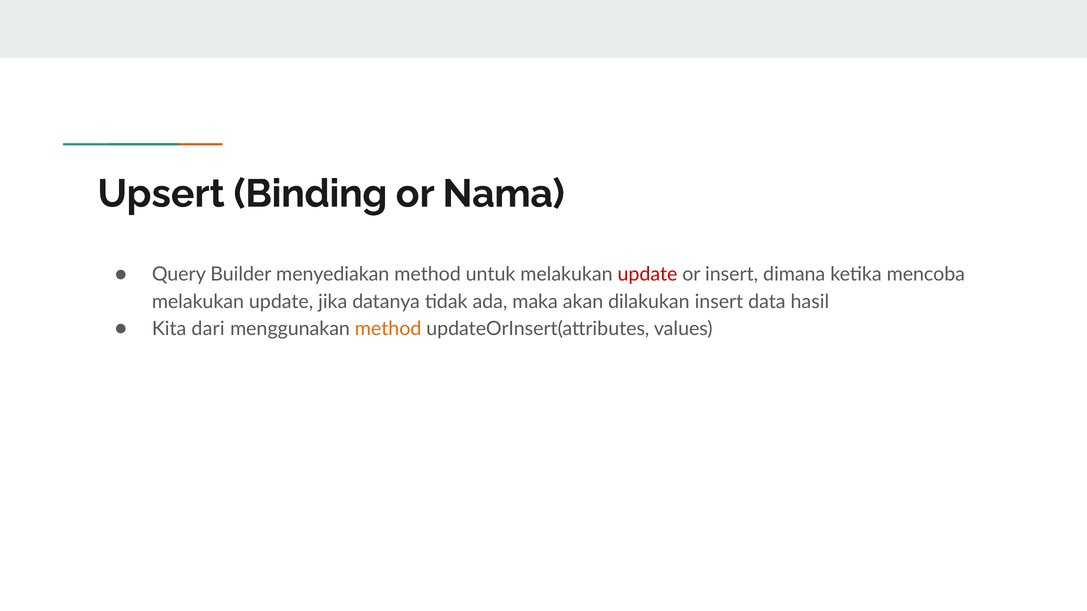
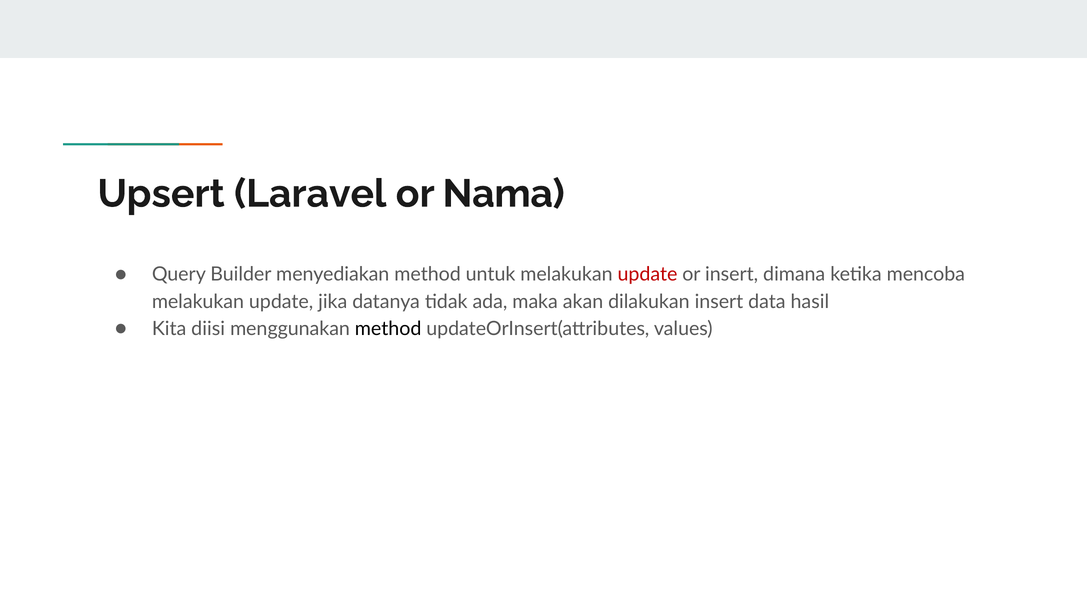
Binding: Binding -> Laravel
dari: dari -> diisi
method at (388, 329) colour: orange -> black
